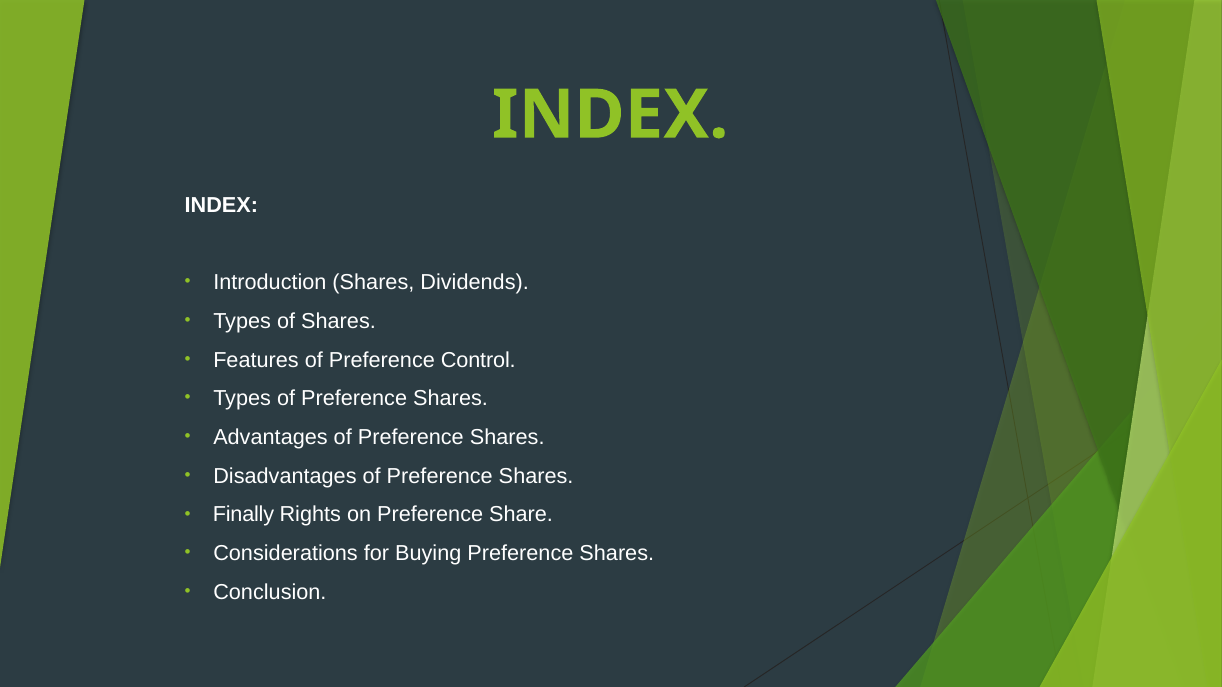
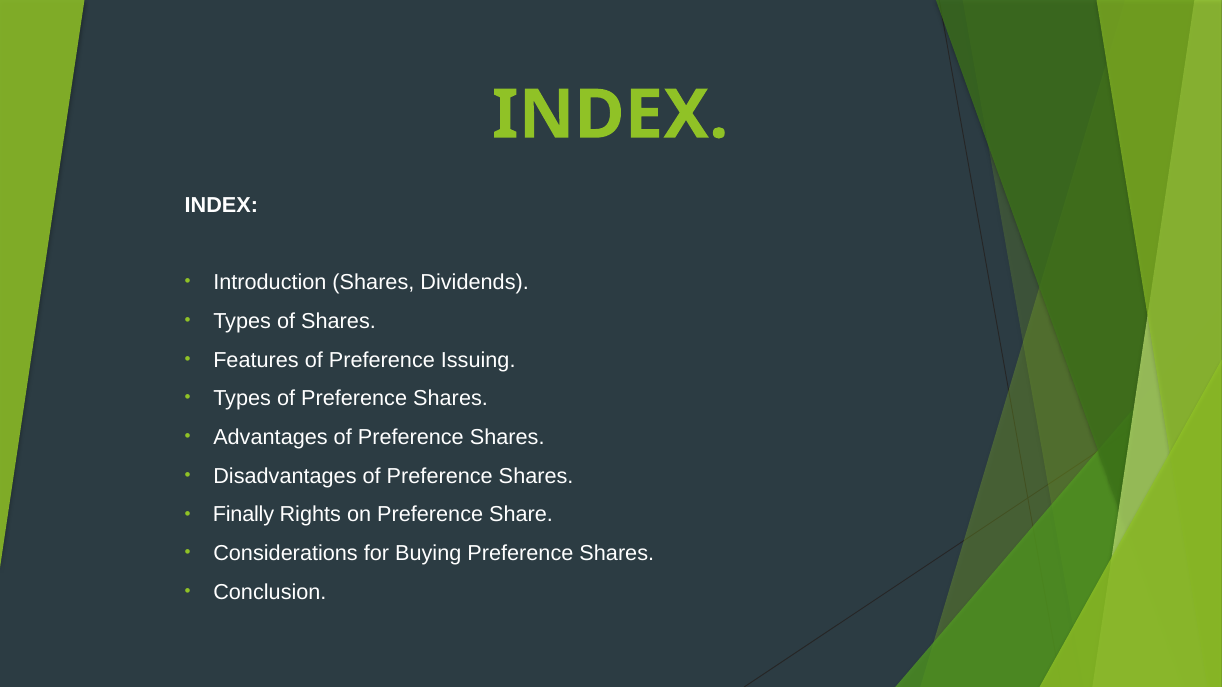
Control: Control -> Issuing
